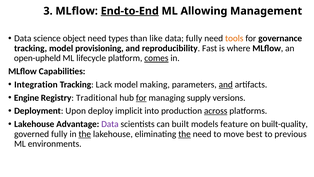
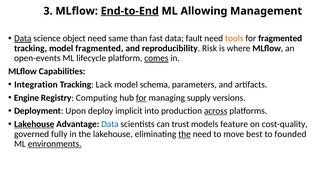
Data at (23, 38) underline: none -> present
types: types -> same
like: like -> fast
data fully: fully -> fault
for governance: governance -> fragmented
model provisioning: provisioning -> fragmented
Fast: Fast -> Risk
open-upheld: open-upheld -> open-events
making: making -> schema
and at (226, 84) underline: present -> none
Traditional: Traditional -> Computing
Lakehouse at (34, 124) underline: none -> present
Data at (110, 124) colour: purple -> blue
built: built -> trust
built-quality: built-quality -> cost-quality
the at (85, 134) underline: present -> none
previous: previous -> founded
environments underline: none -> present
